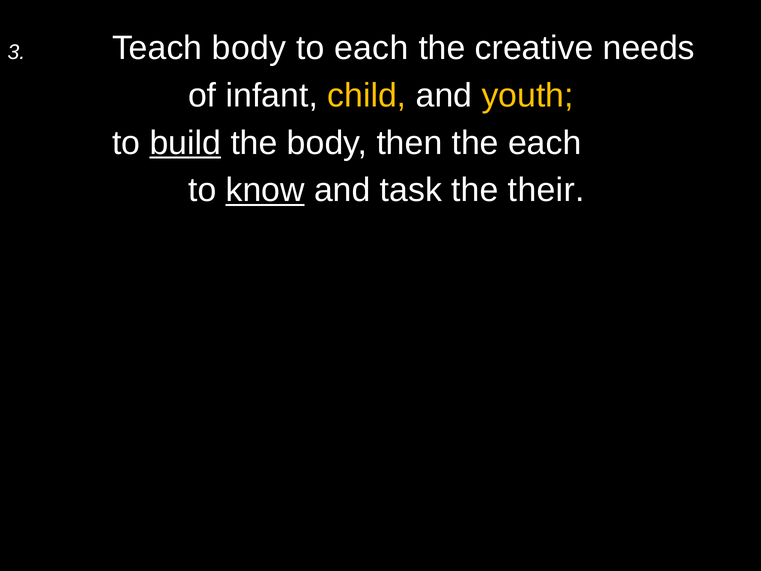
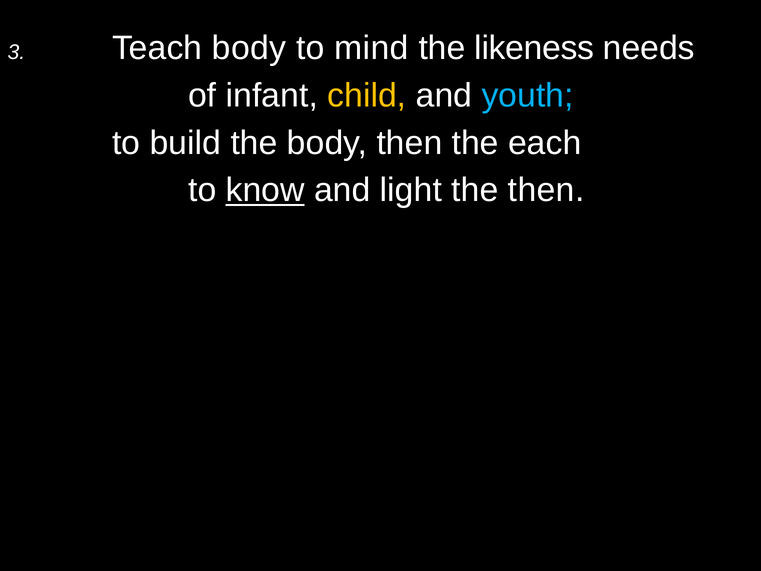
to each: each -> mind
creative: creative -> likeness
youth colour: yellow -> light blue
build underline: present -> none
task: task -> light
the their: their -> then
